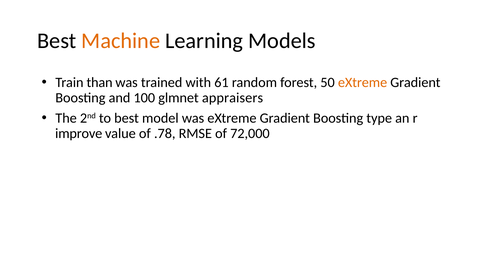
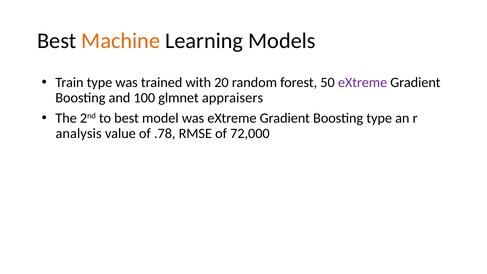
Train than: than -> type
61: 61 -> 20
eXtreme at (363, 82) colour: orange -> purple
improve: improve -> analysis
